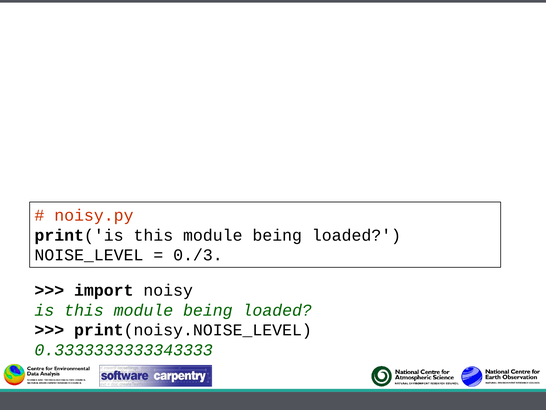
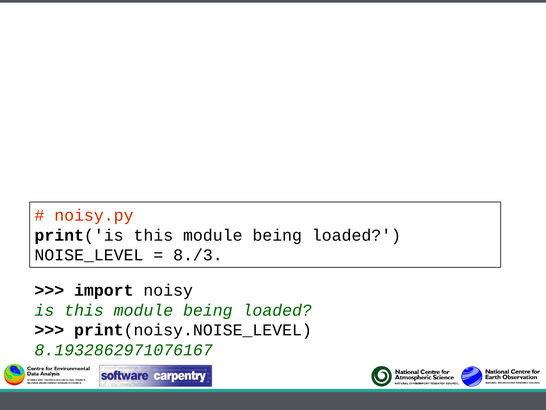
0./3: 0./3 -> 8./3
0.3333333333343333: 0.3333333333343333 -> 8.1932862971076167
